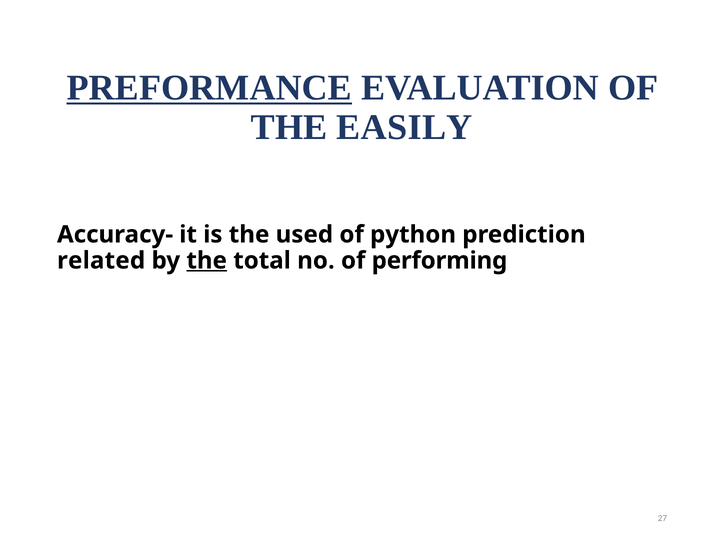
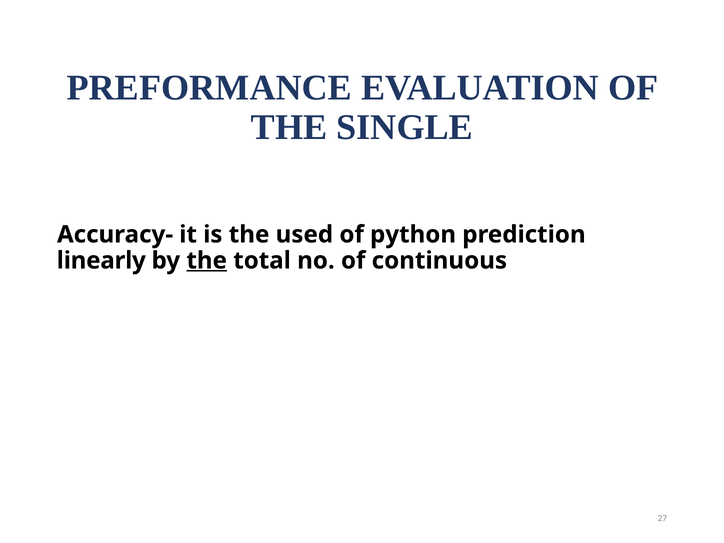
PREFORMANCE underline: present -> none
EASILY: EASILY -> SINGLE
related: related -> linearly
performing: performing -> continuous
